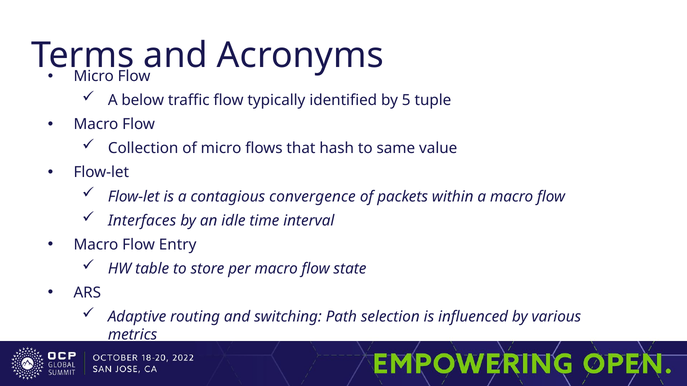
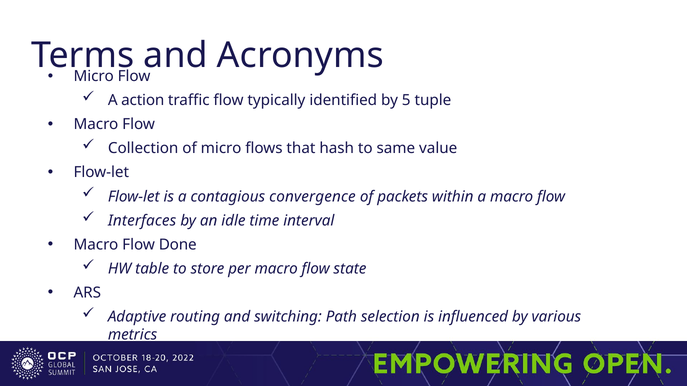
below: below -> action
Entry: Entry -> Done
